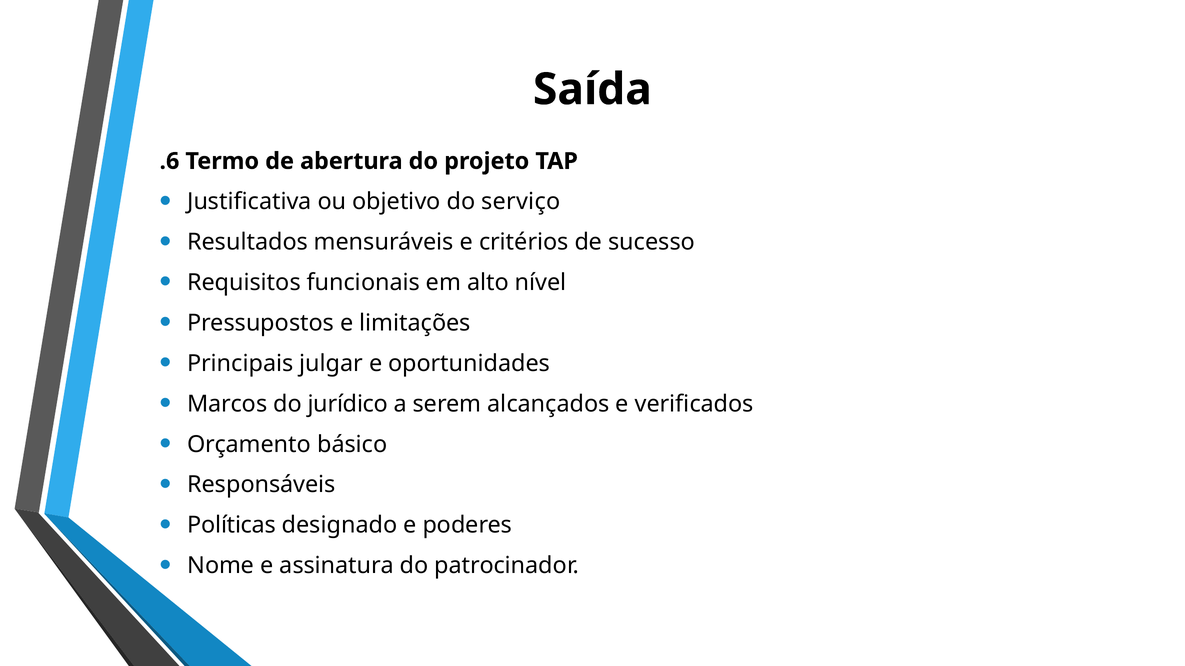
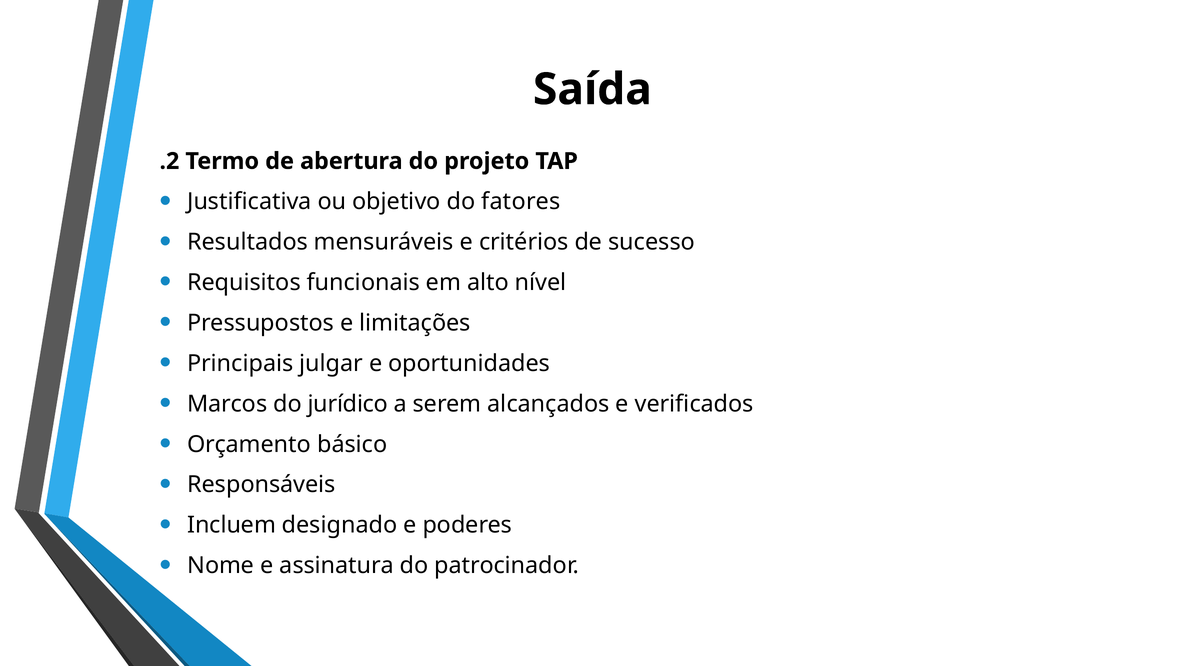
.6: .6 -> .2
serviço: serviço -> fatores
Políticas: Políticas -> Incluem
